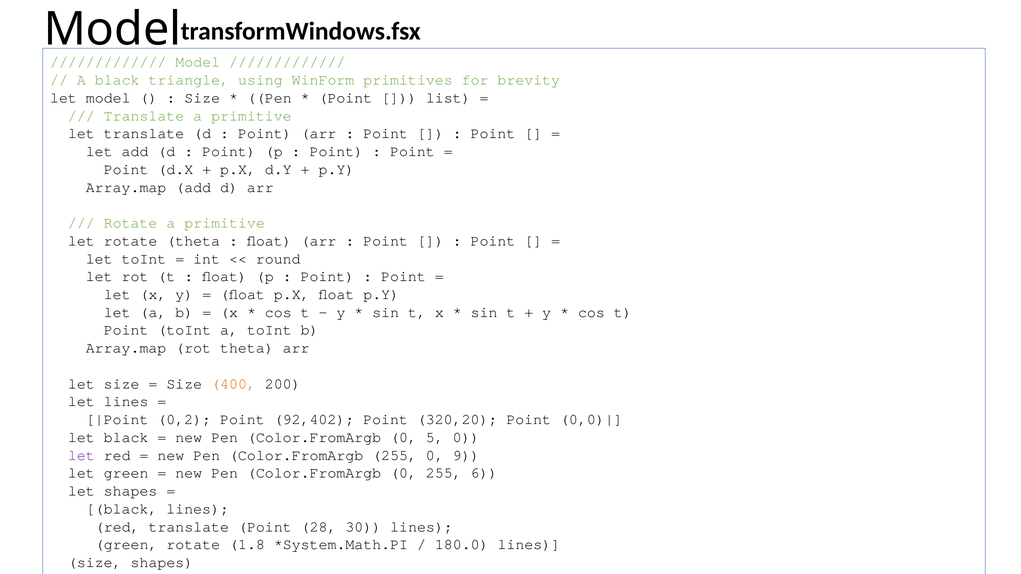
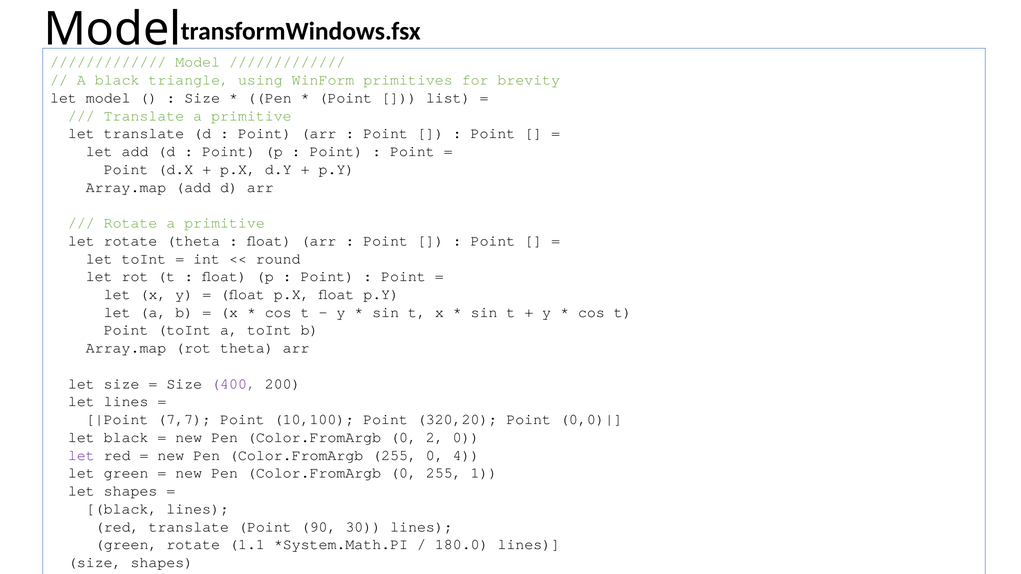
400 colour: orange -> purple
0,2: 0,2 -> 7,7
92,402: 92,402 -> 10,100
5: 5 -> 2
9: 9 -> 4
6: 6 -> 1
28: 28 -> 90
1.8: 1.8 -> 1.1
